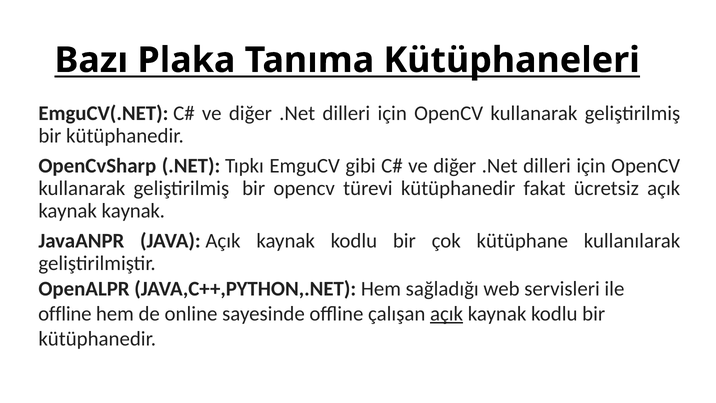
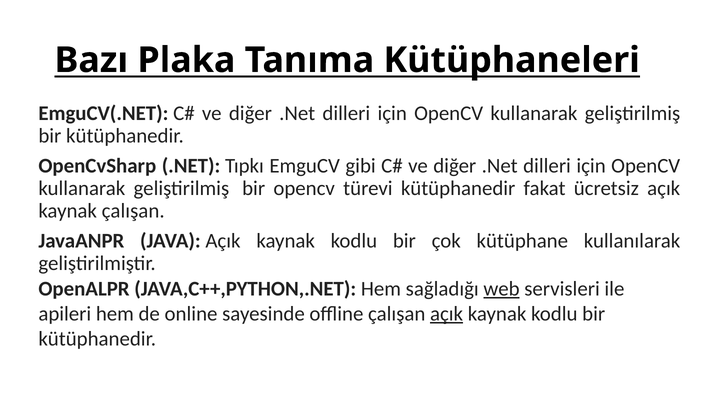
kaynak kaynak: kaynak -> çalışan
web underline: none -> present
offline at (65, 313): offline -> apileri
